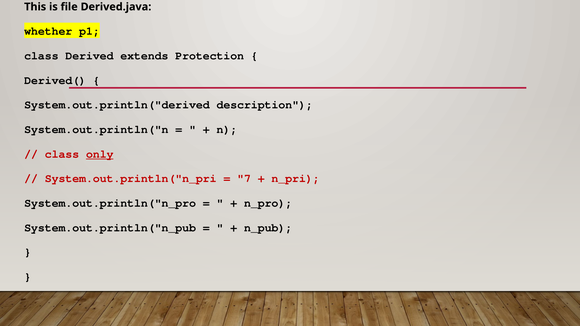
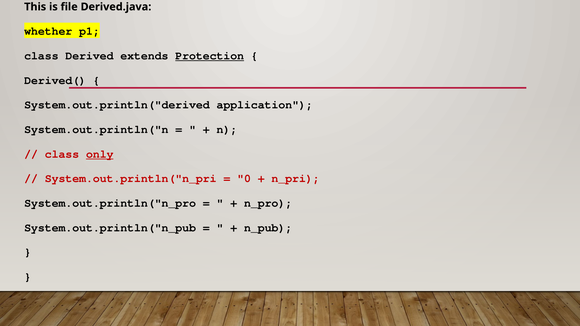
Protection underline: none -> present
description: description -> application
7: 7 -> 0
